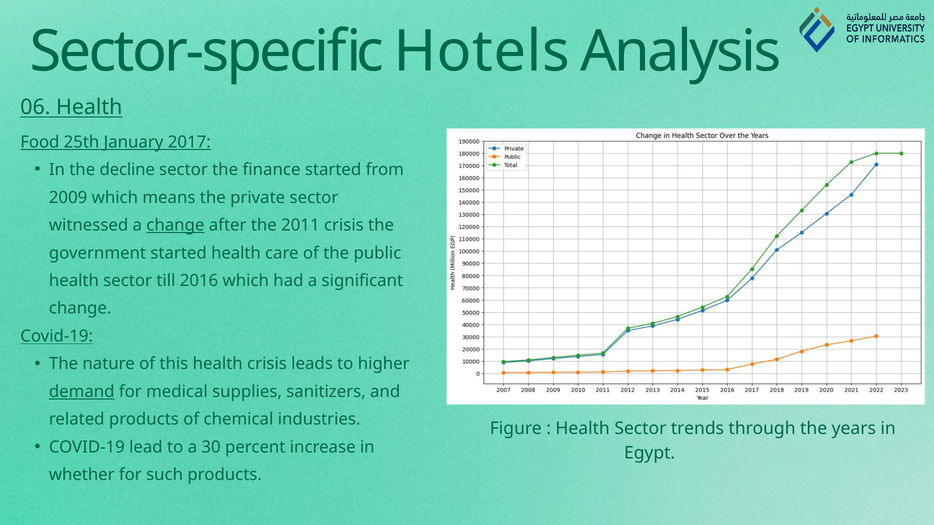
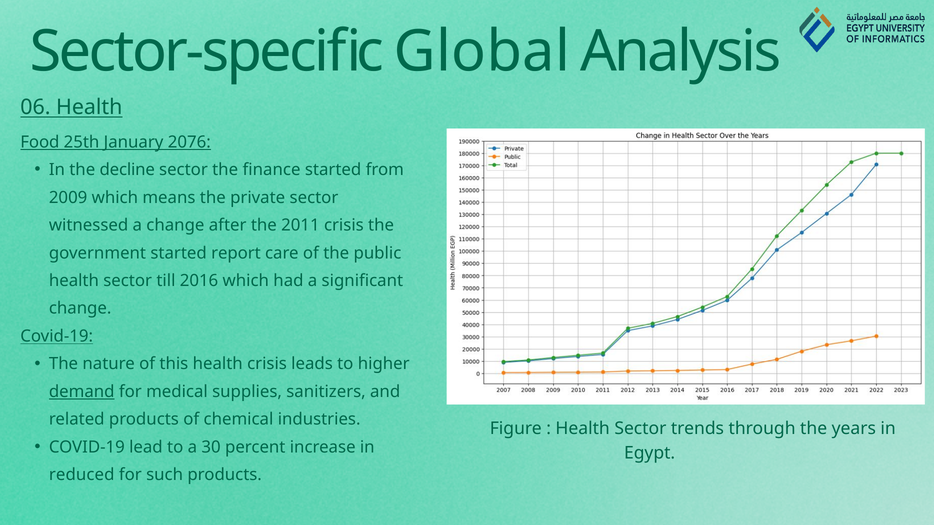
Hotels: Hotels -> Global
2017: 2017 -> 2076
change at (175, 225) underline: present -> none
started health: health -> report
whether: whether -> reduced
